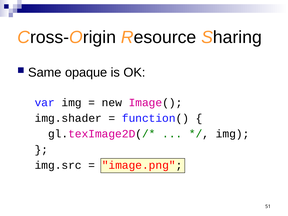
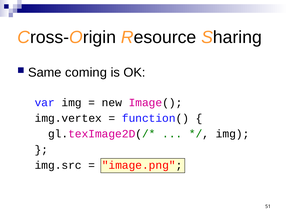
opaque: opaque -> coming
img.shader: img.shader -> img.vertex
